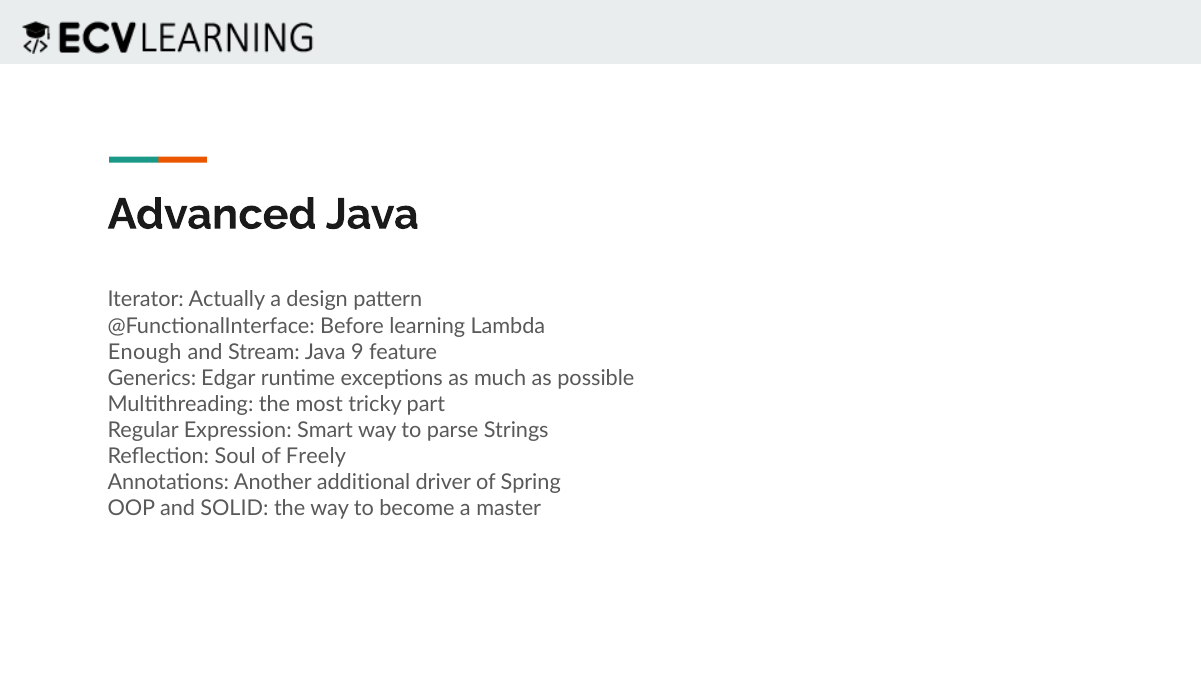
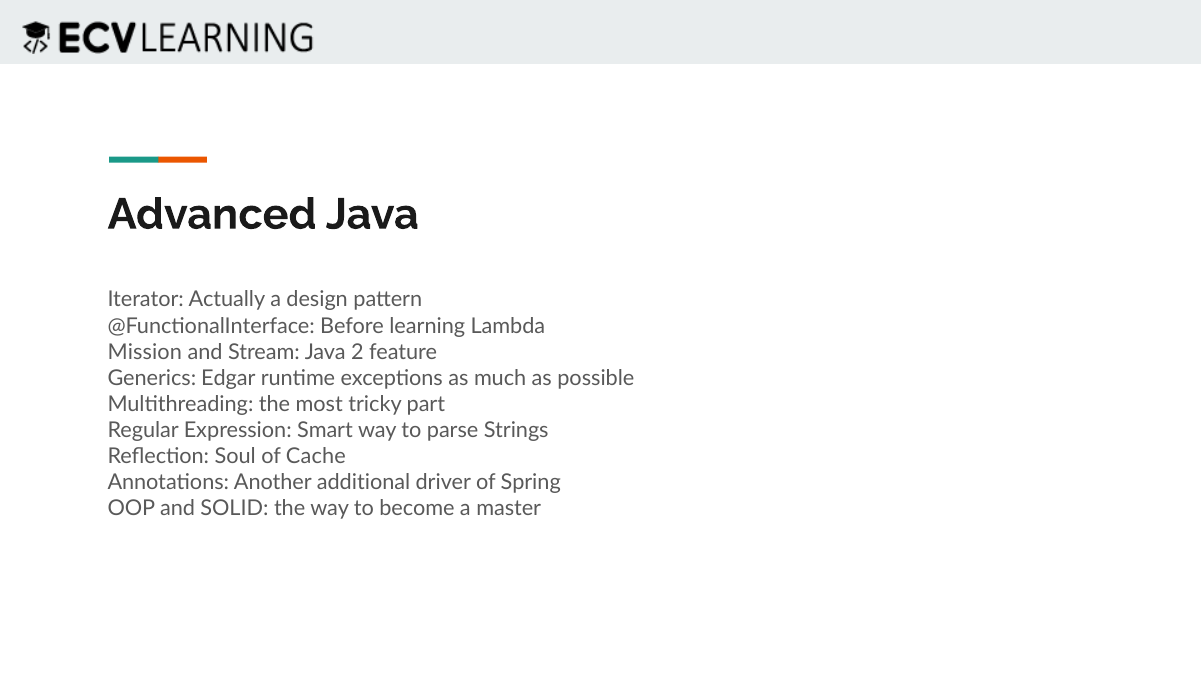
Enough: Enough -> Mission
9: 9 -> 2
Freely: Freely -> Cache
